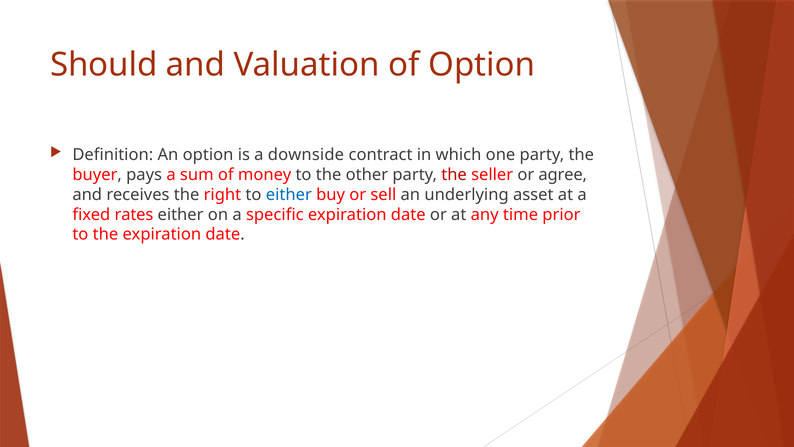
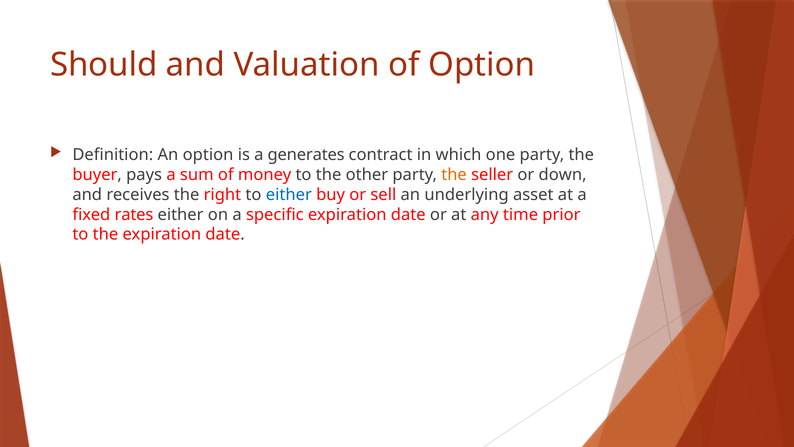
downside: downside -> generates
the at (454, 175) colour: red -> orange
agree: agree -> down
